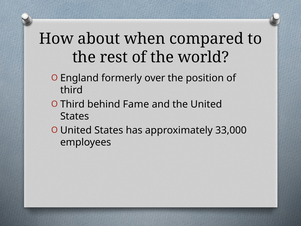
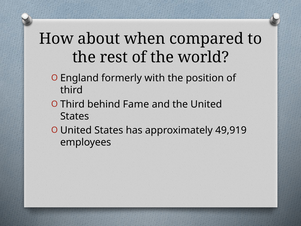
over: over -> with
33,000: 33,000 -> 49,919
